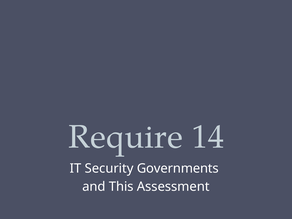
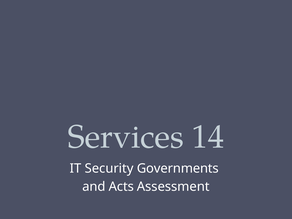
Require: Require -> Services
This: This -> Acts
